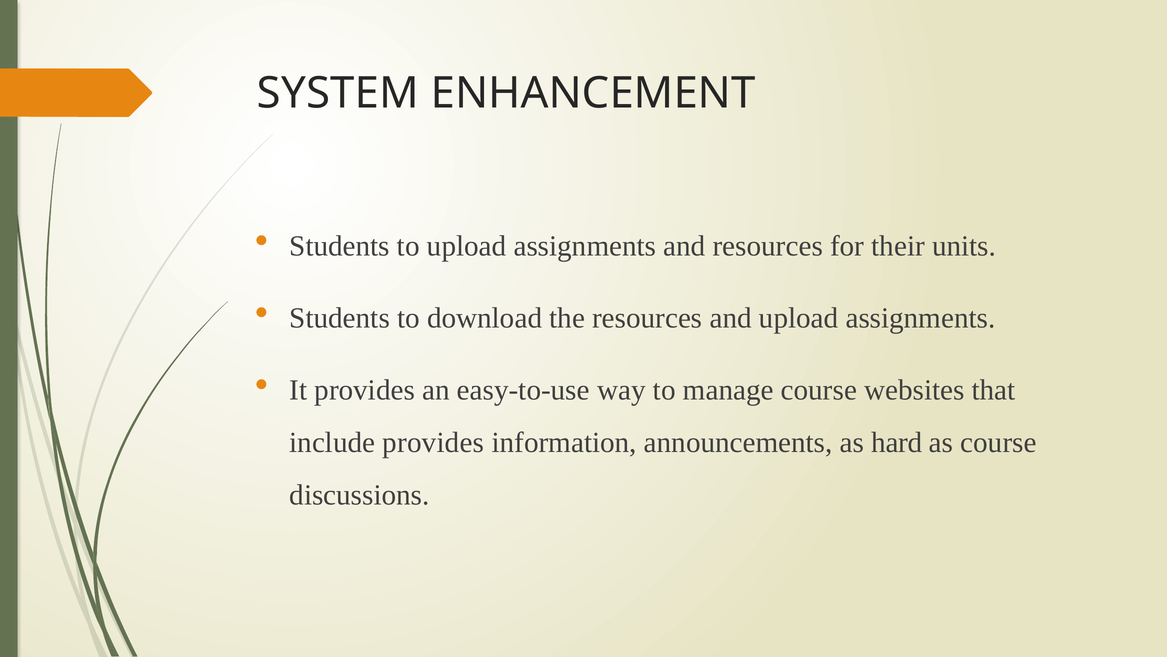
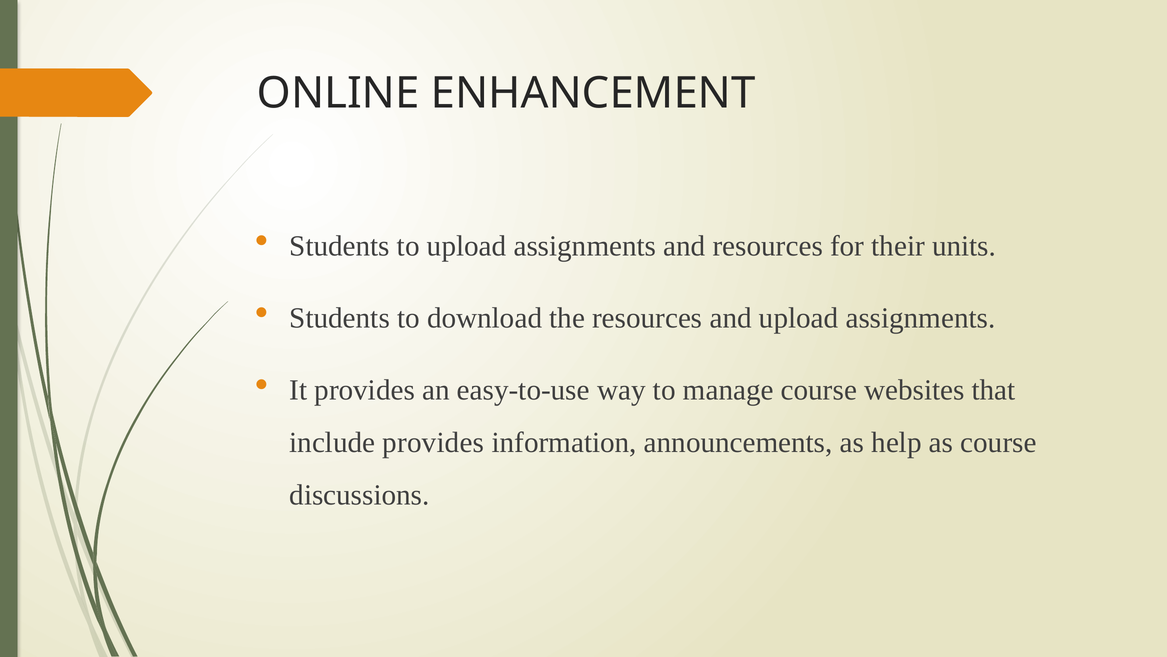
SYSTEM: SYSTEM -> ONLINE
hard: hard -> help
